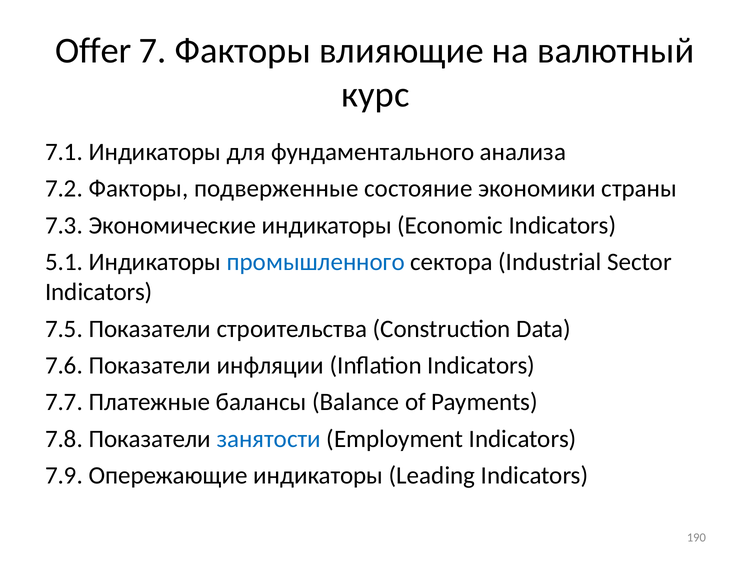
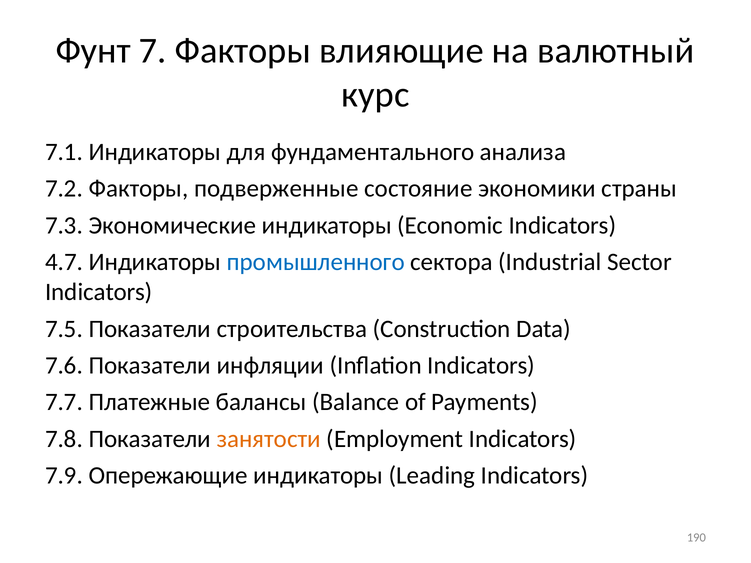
Offer: Offer -> Фунт
5.1: 5.1 -> 4.7
занятости colour: blue -> orange
